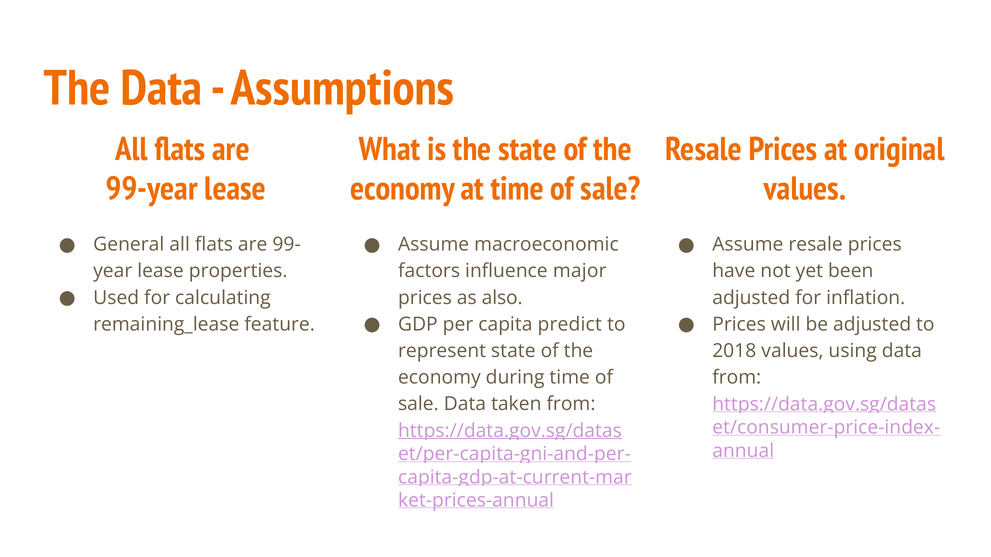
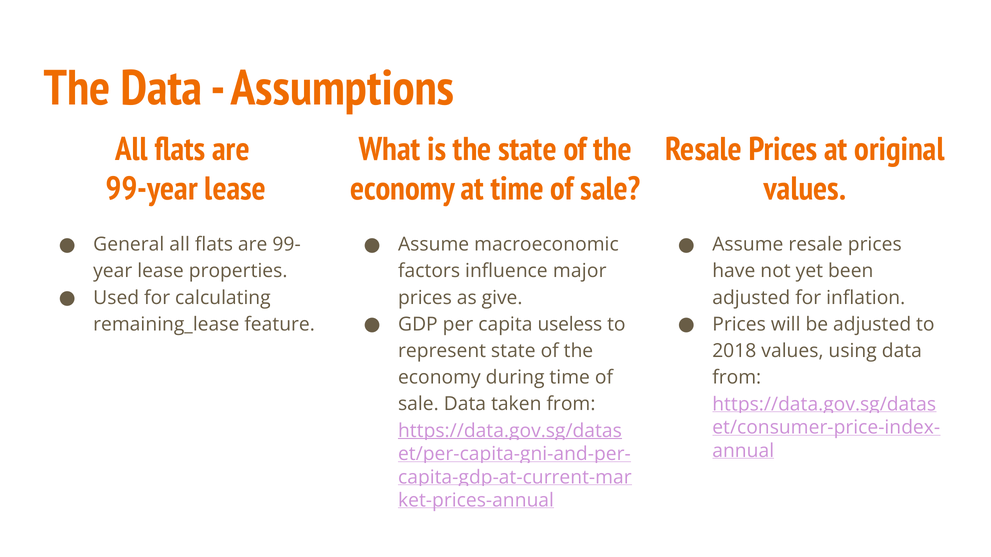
also: also -> give
predict: predict -> useless
